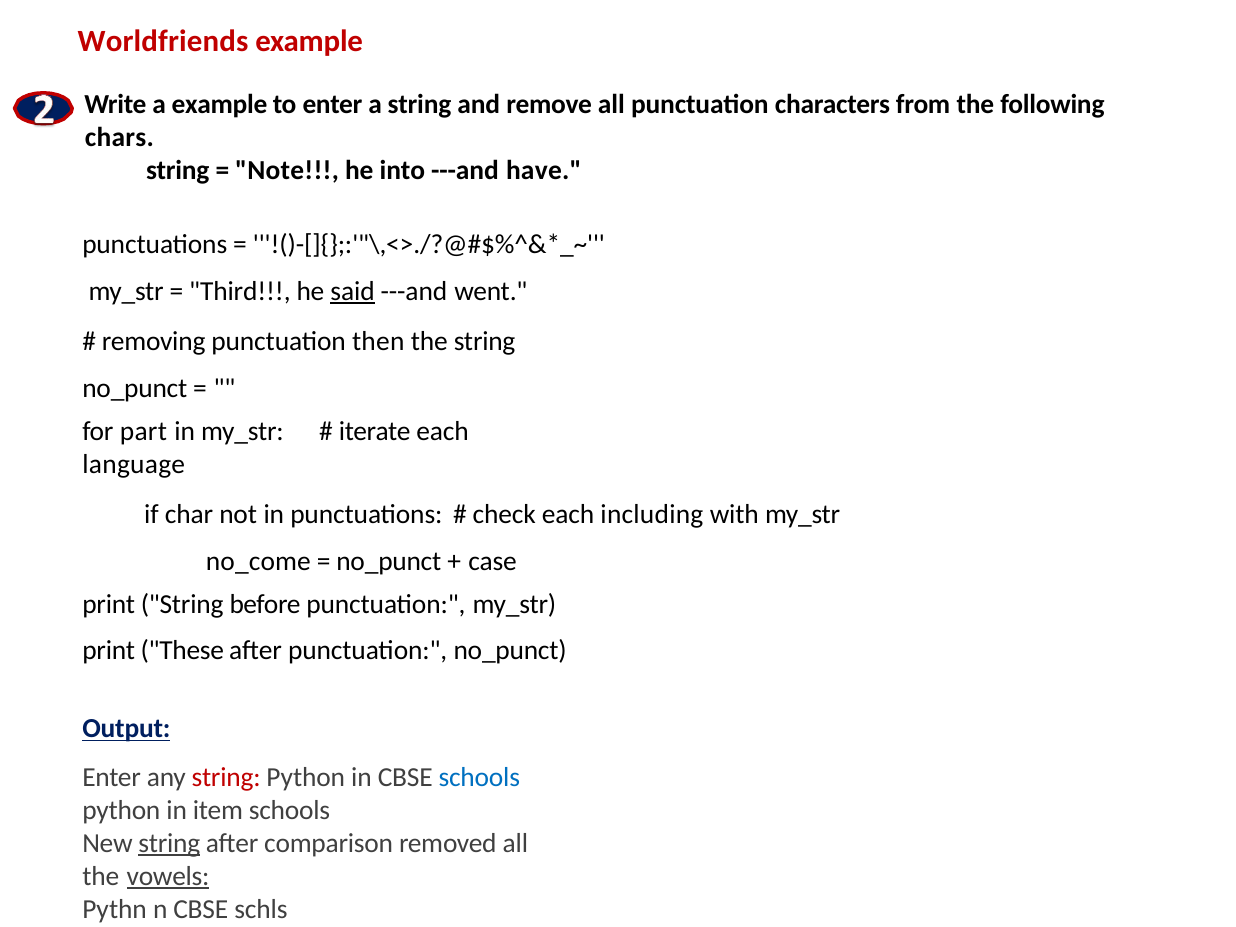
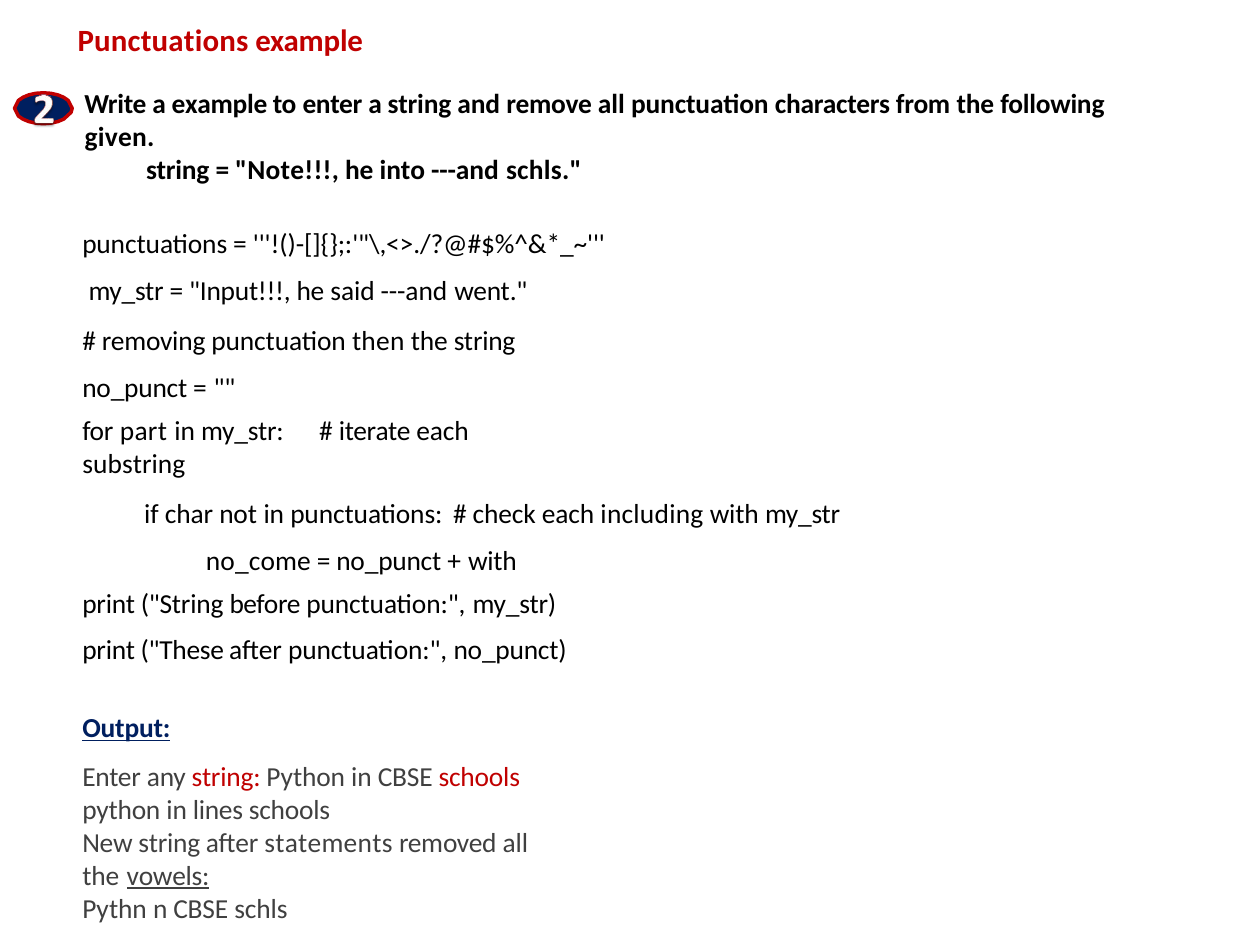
Worldfriends at (163, 41): Worldfriends -> Punctuations
chars: chars -> given
---and have: have -> schls
Third: Third -> Input
said underline: present -> none
language: language -> substring
case at (492, 561): case -> with
schools at (479, 777) colour: blue -> red
item: item -> lines
string at (169, 843) underline: present -> none
comparison: comparison -> statements
